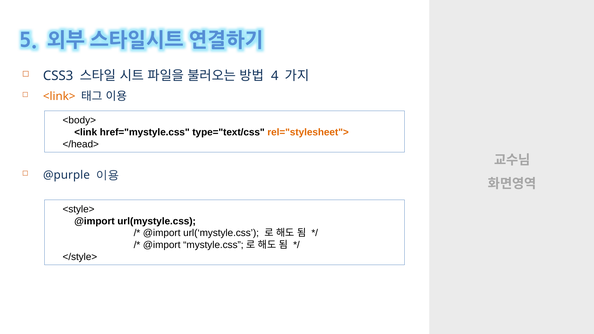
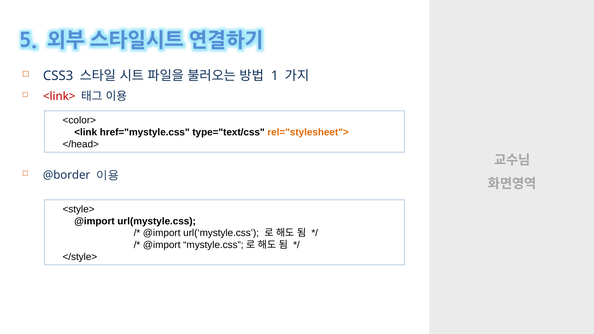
4: 4 -> 1
<link> colour: orange -> red
<body>: <body> -> <color>
@purple: @purple -> @border
